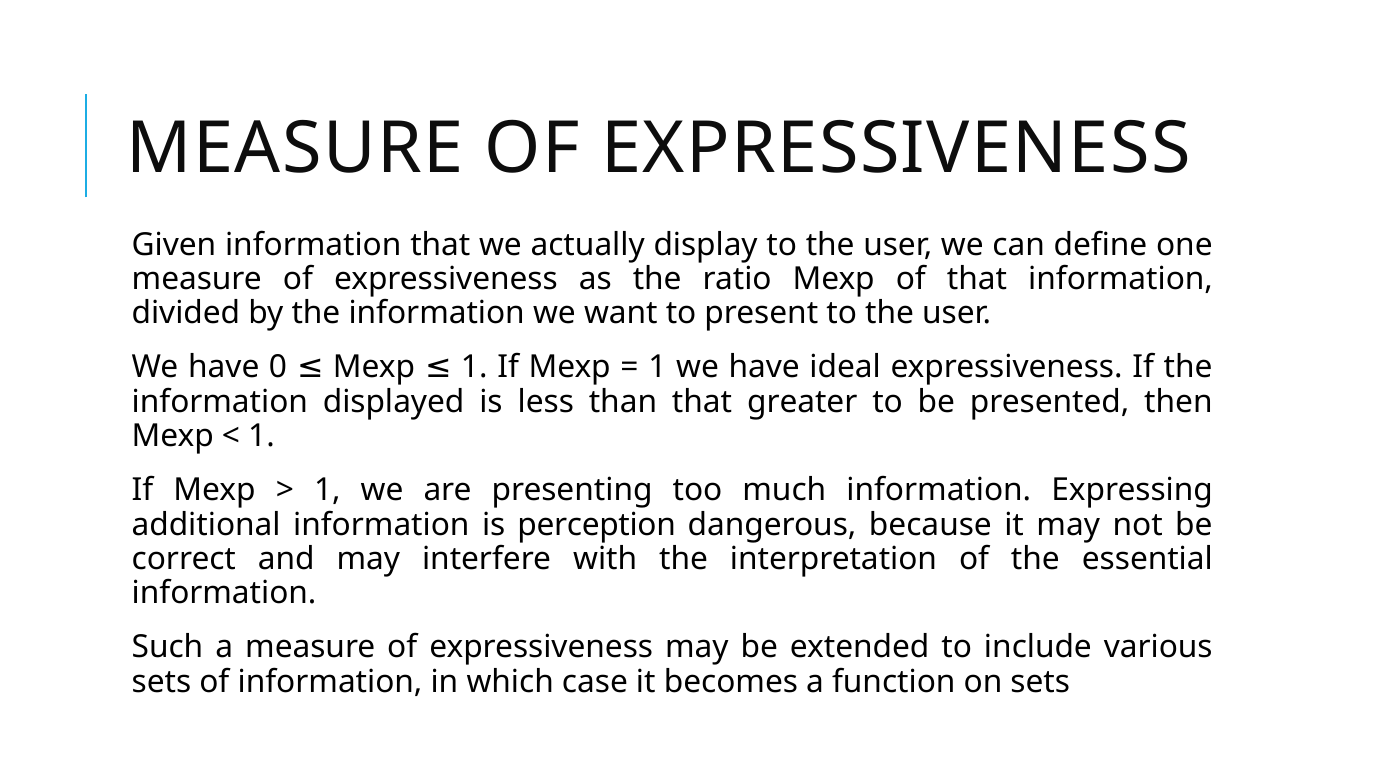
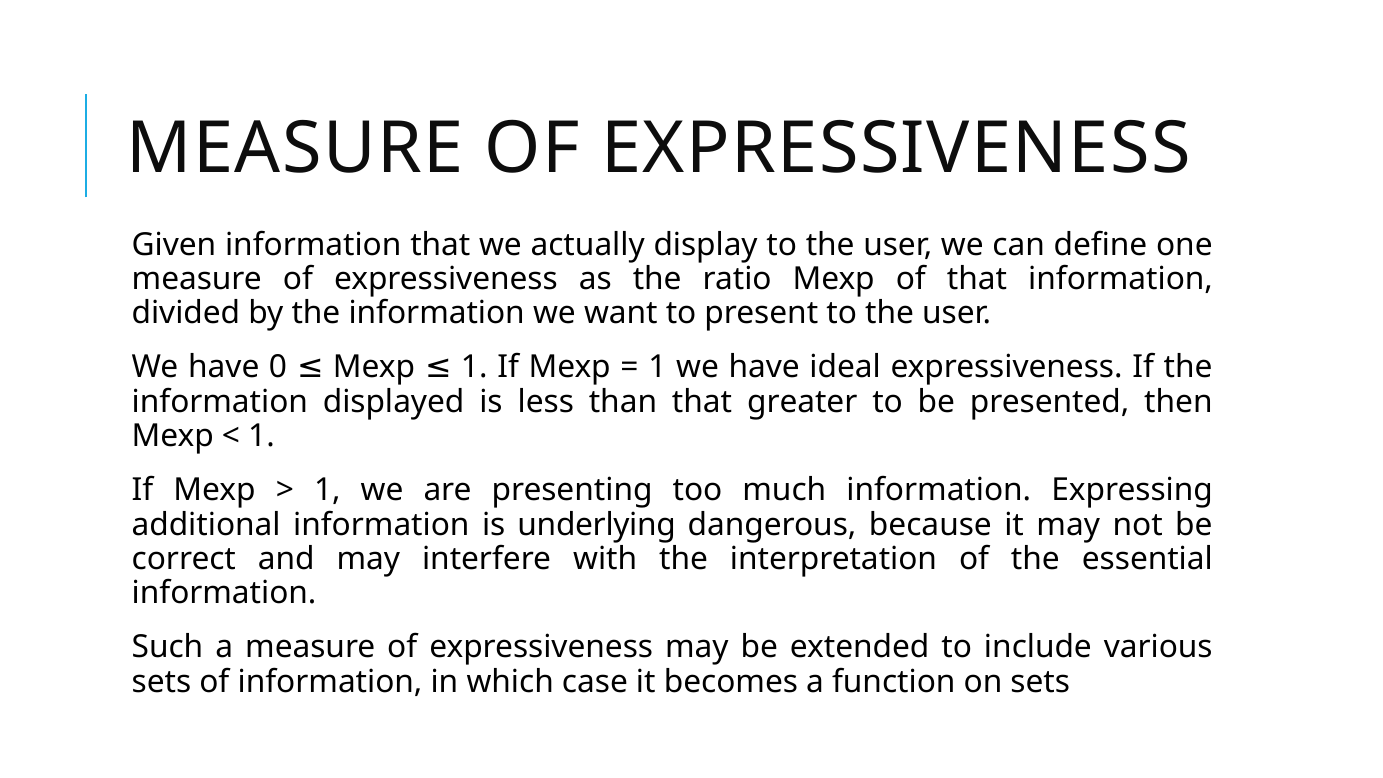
perception: perception -> underlying
